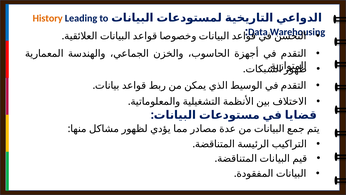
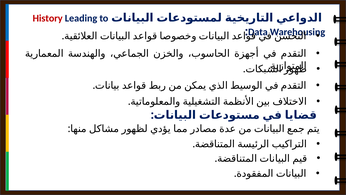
History colour: orange -> red
